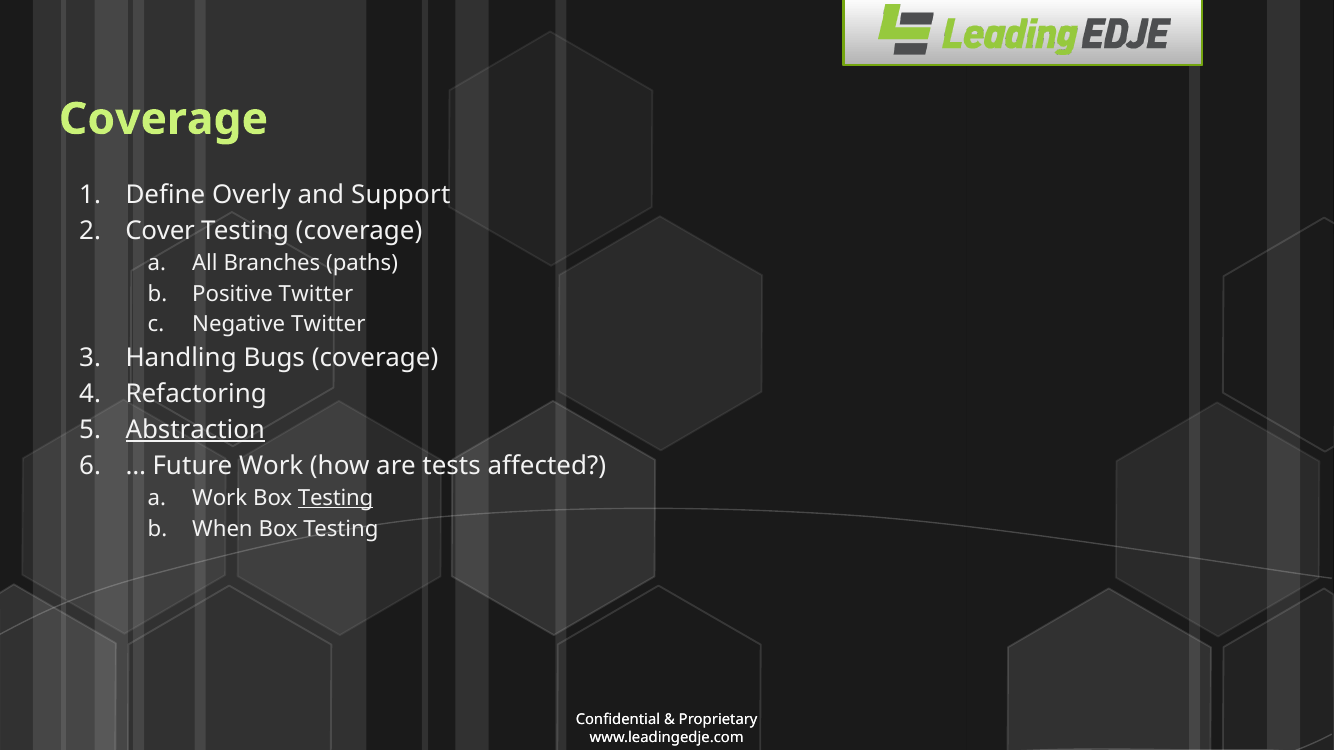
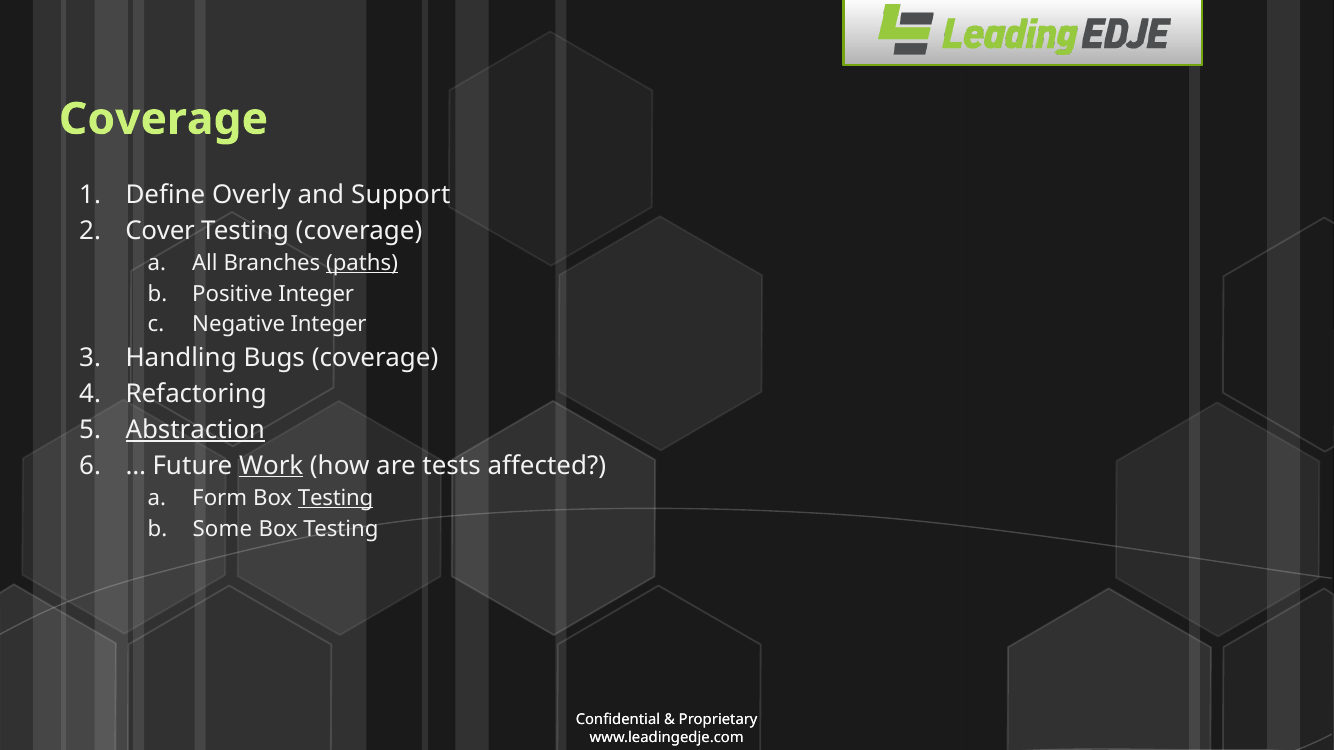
paths underline: none -> present
Positive Twitter: Twitter -> Integer
Negative Twitter: Twitter -> Integer
Work at (271, 466) underline: none -> present
Work at (220, 498): Work -> Form
When: When -> Some
